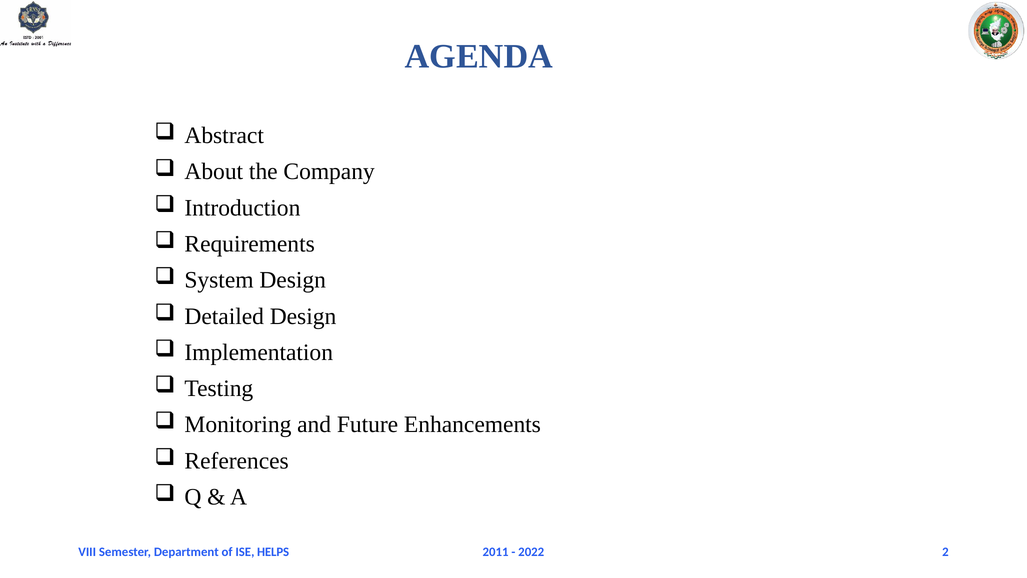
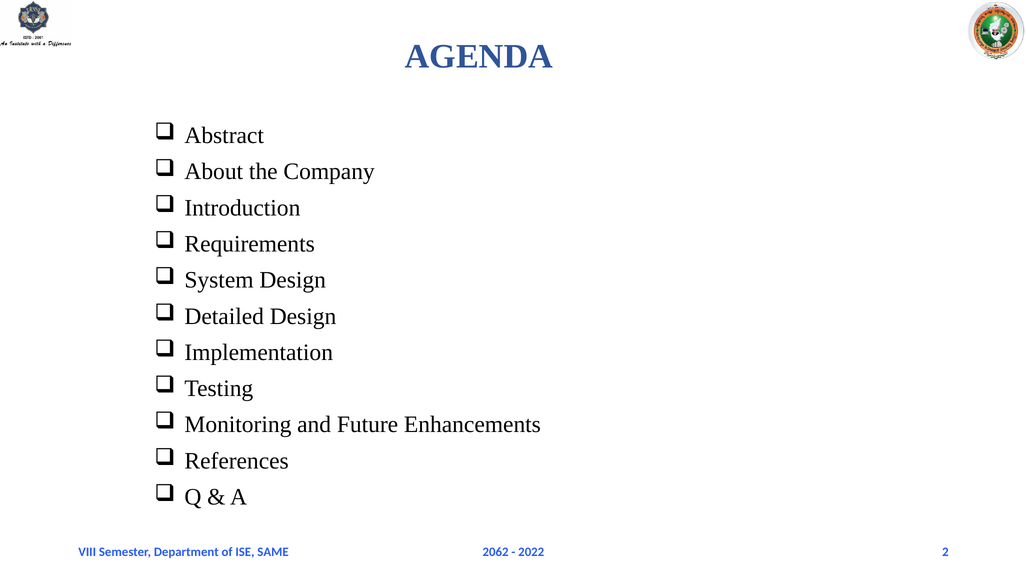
2011: 2011 -> 2062
HELPS: HELPS -> SAME
